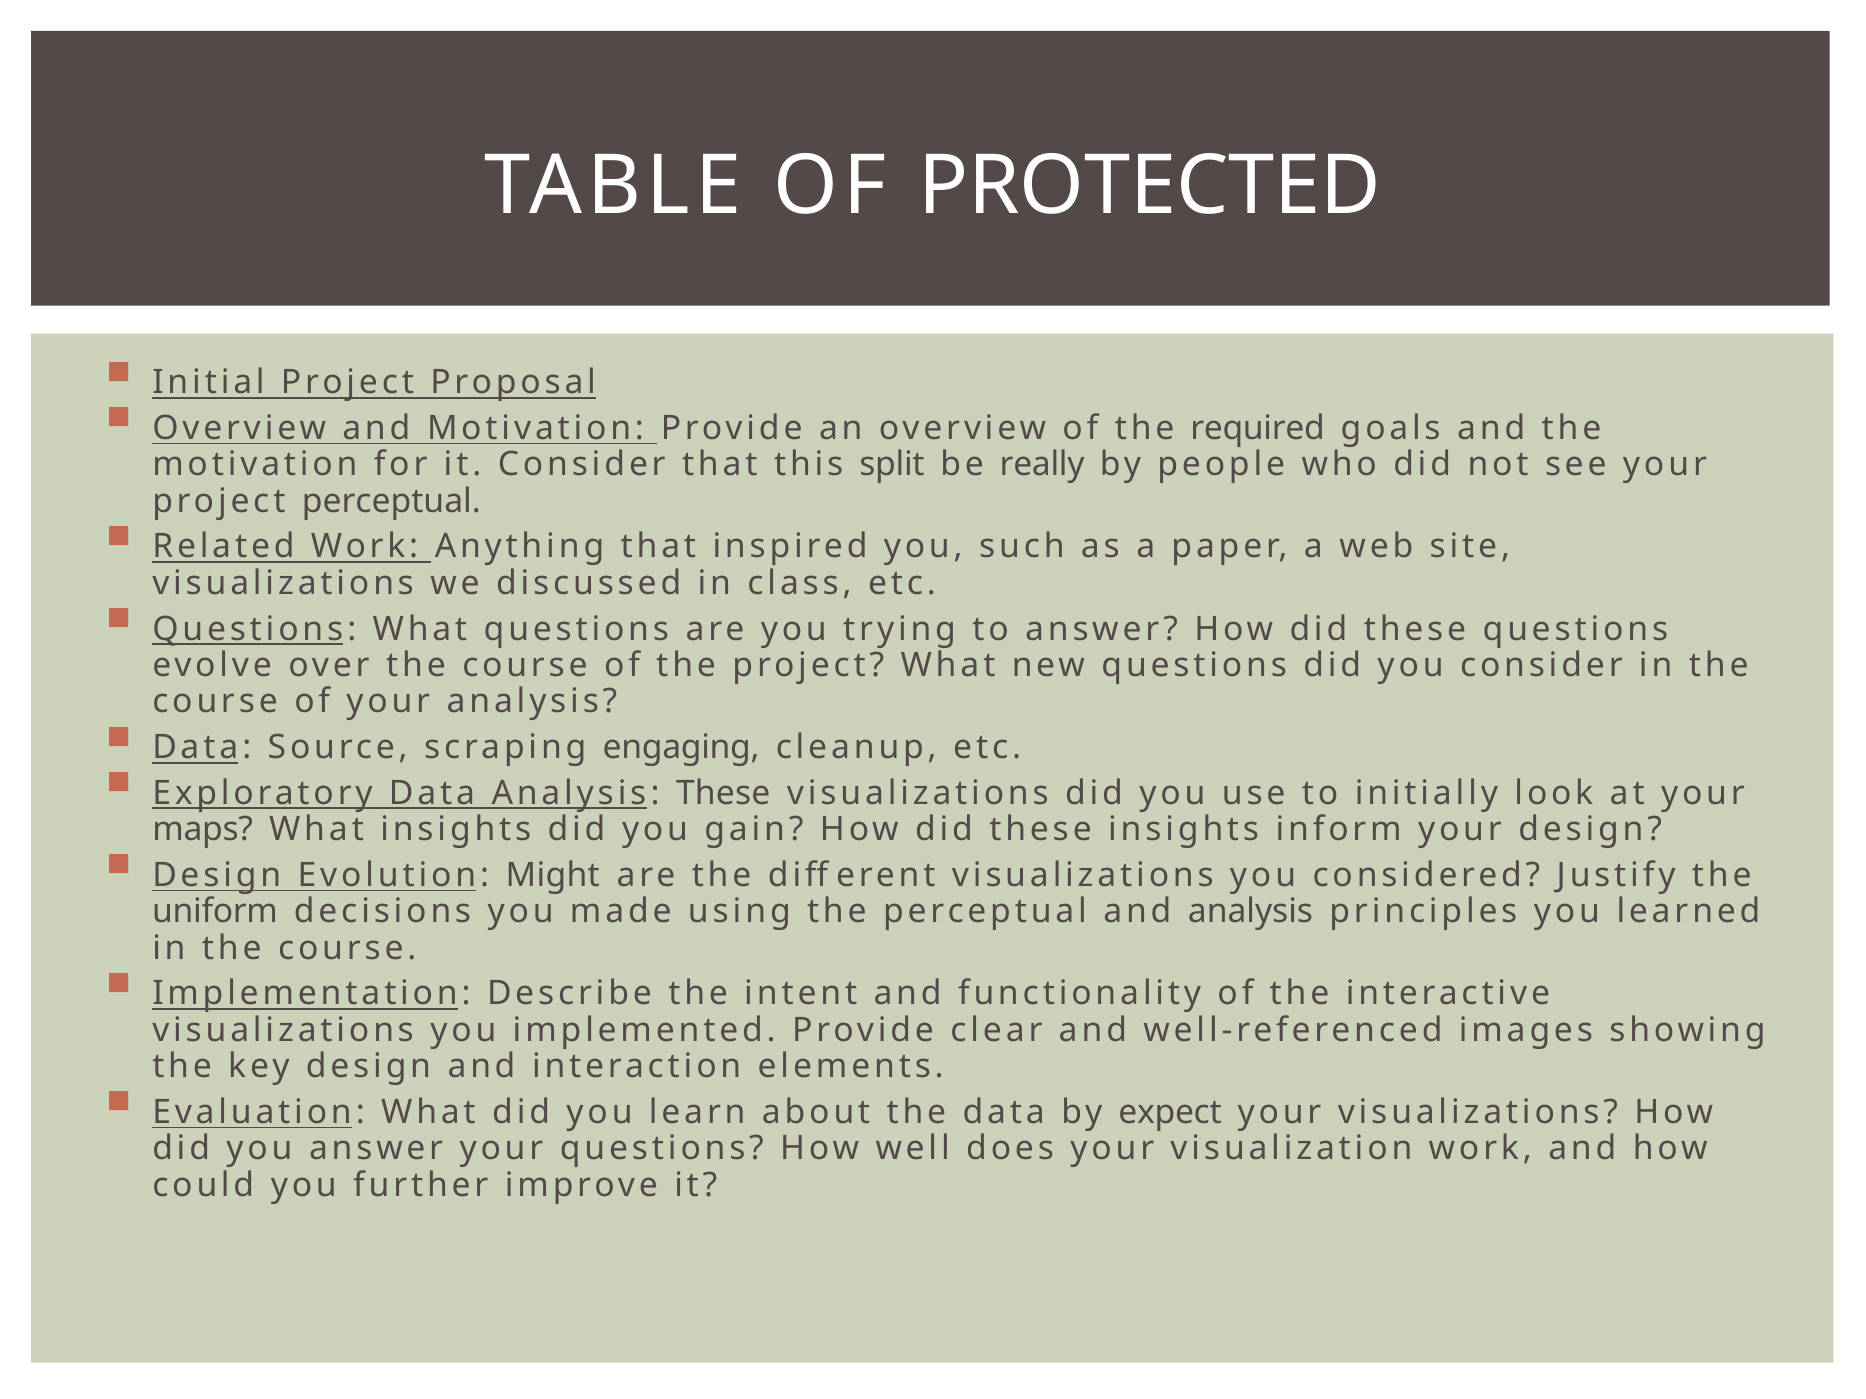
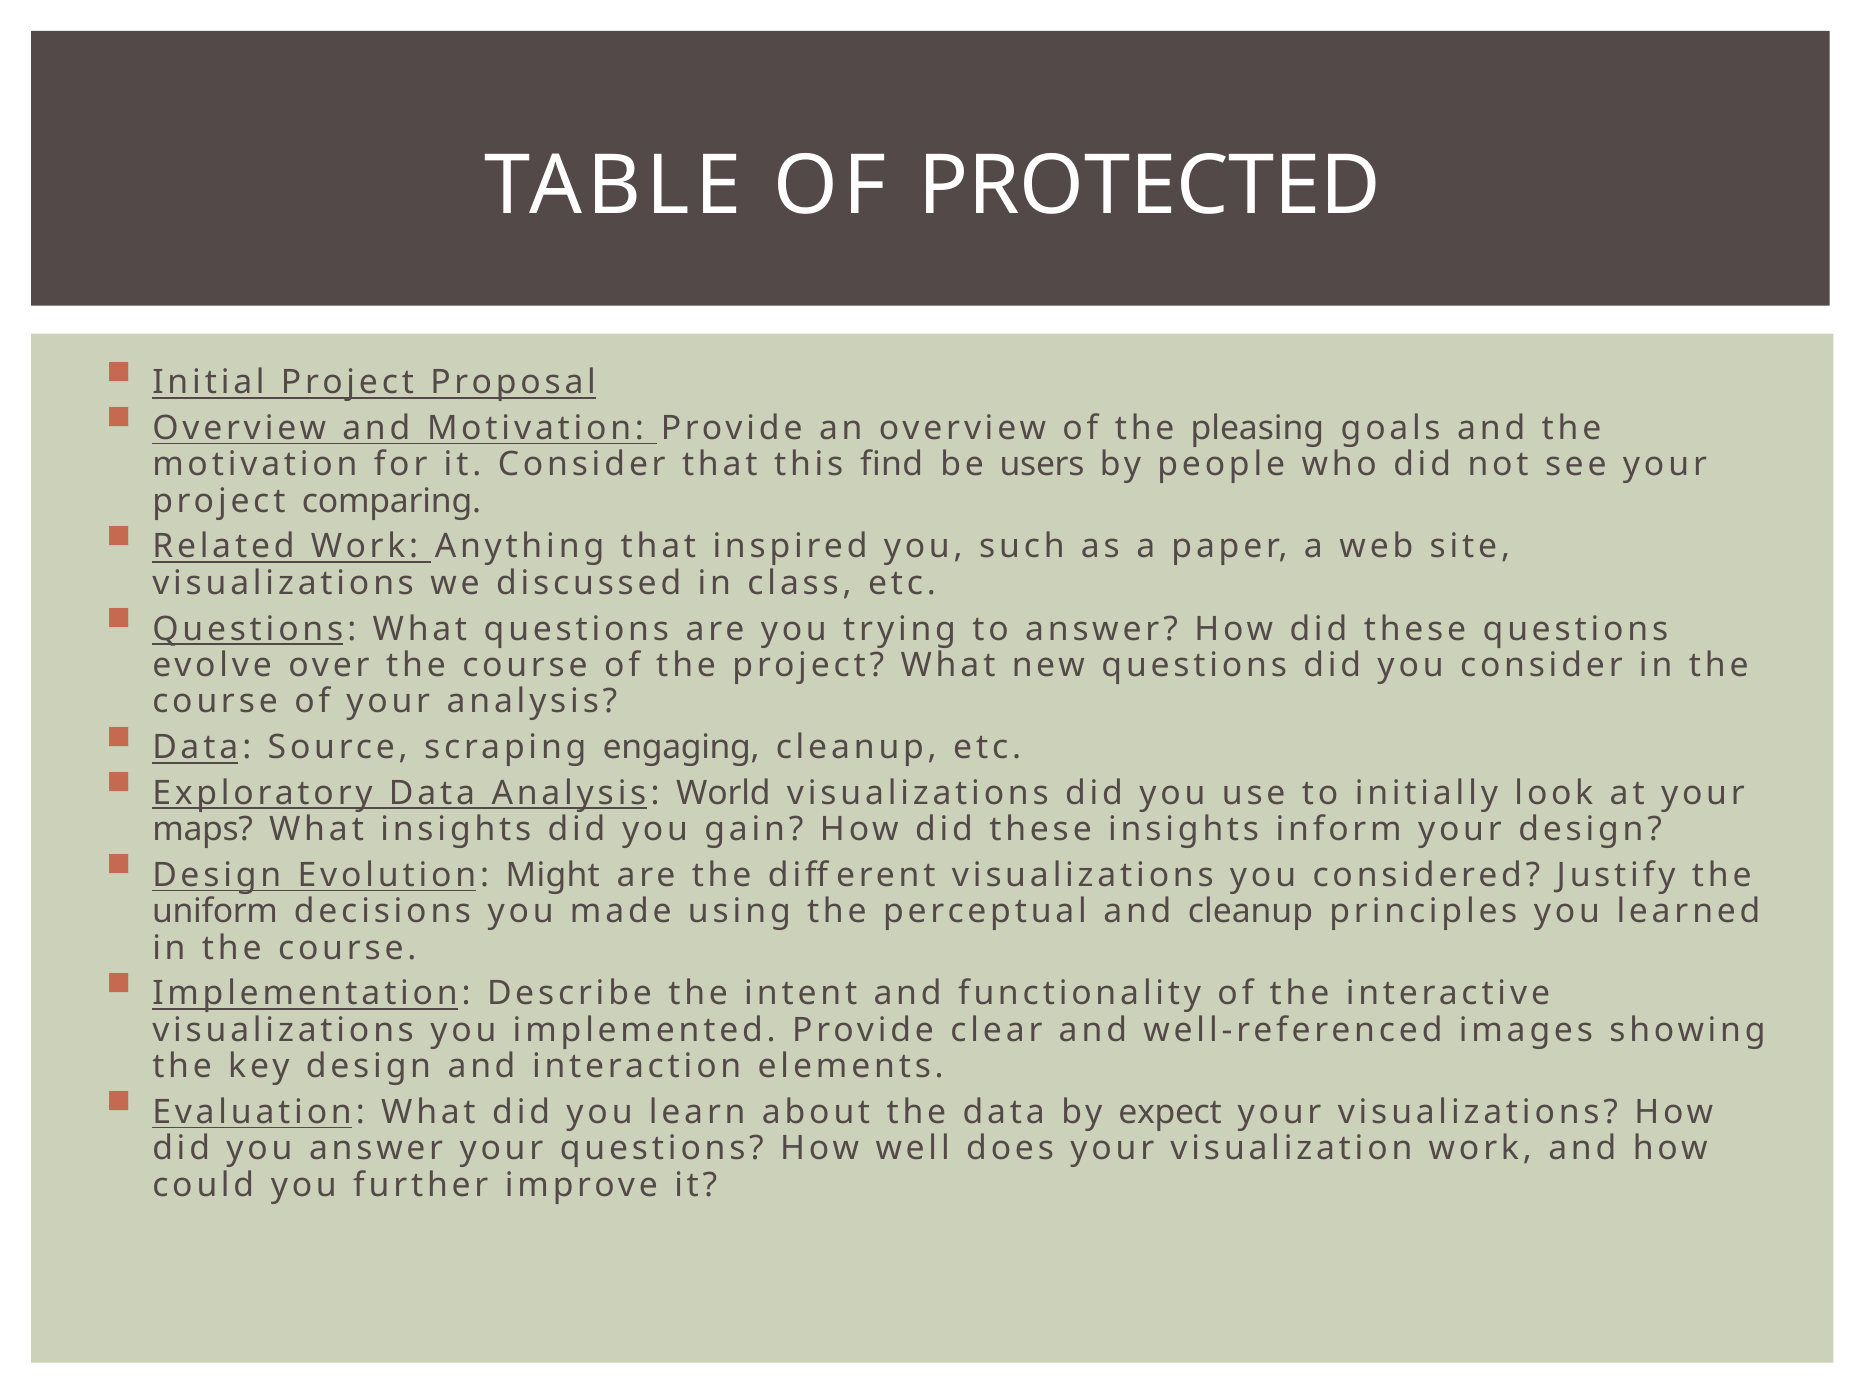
required: required -> pleasing
split: split -> find
really: really -> users
project perceptual: perceptual -> comparing
Analysis These: These -> World
and analysis: analysis -> cleanup
